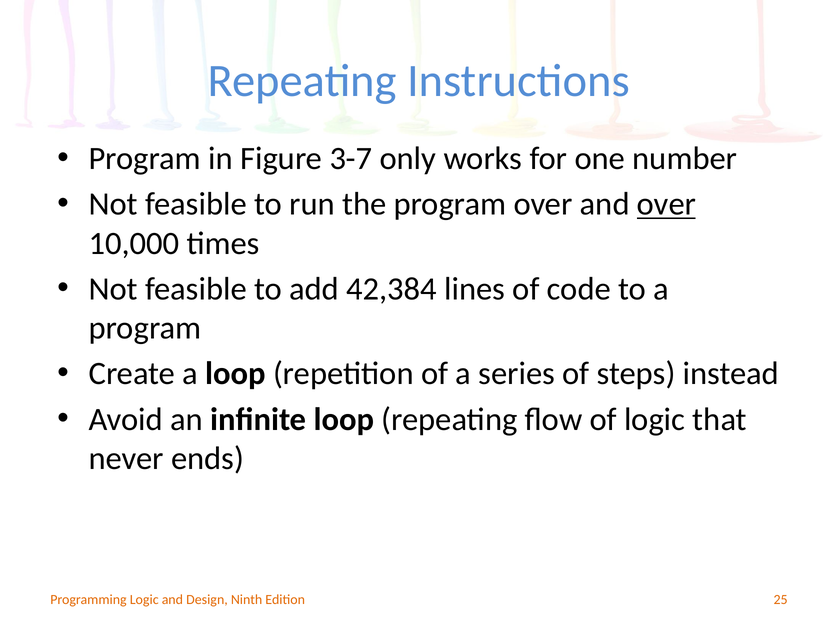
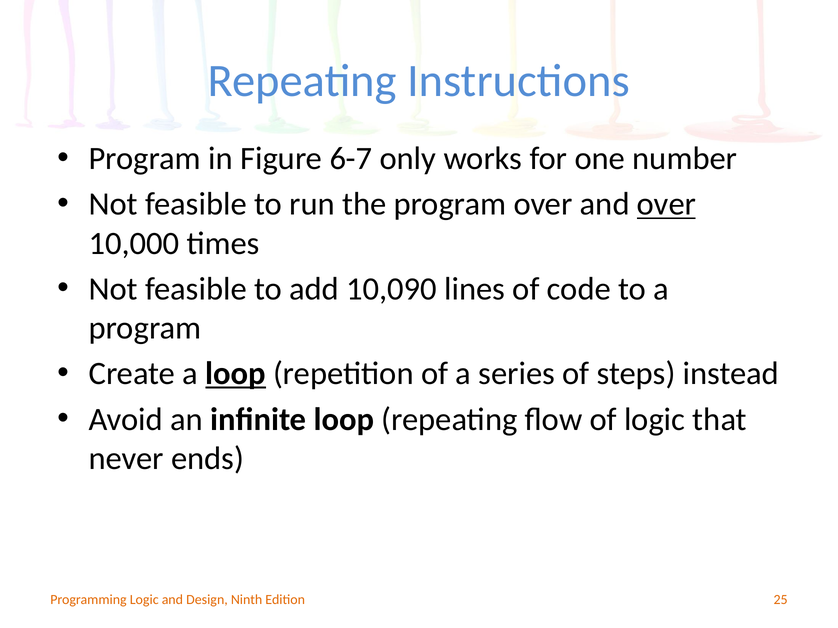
3-7: 3-7 -> 6-7
42,384: 42,384 -> 10,090
loop at (236, 374) underline: none -> present
